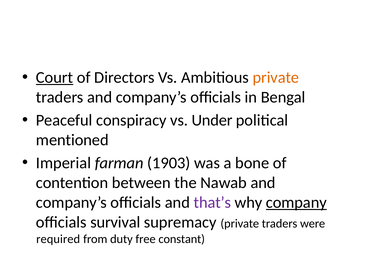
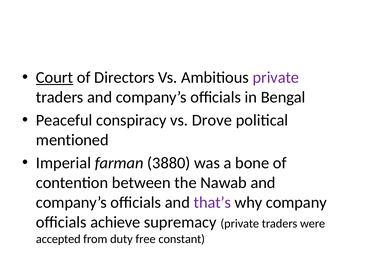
private at (276, 77) colour: orange -> purple
Under: Under -> Drove
1903: 1903 -> 3880
company underline: present -> none
survival: survival -> achieve
required: required -> accepted
